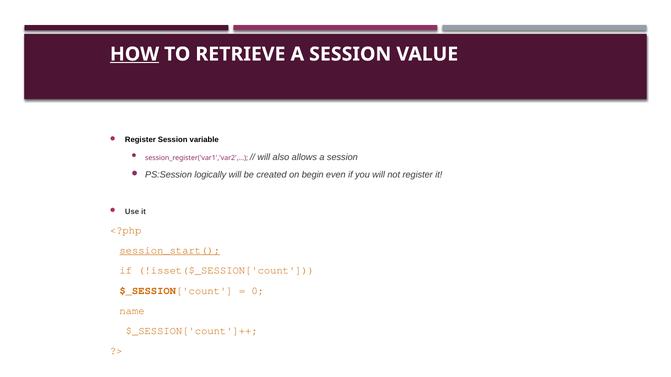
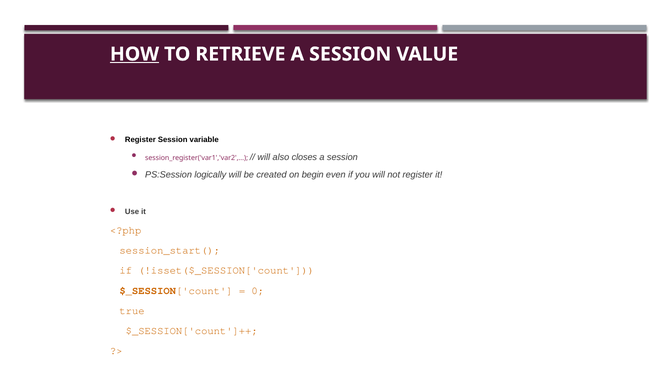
allows: allows -> closes
session_start( underline: present -> none
name: name -> true
